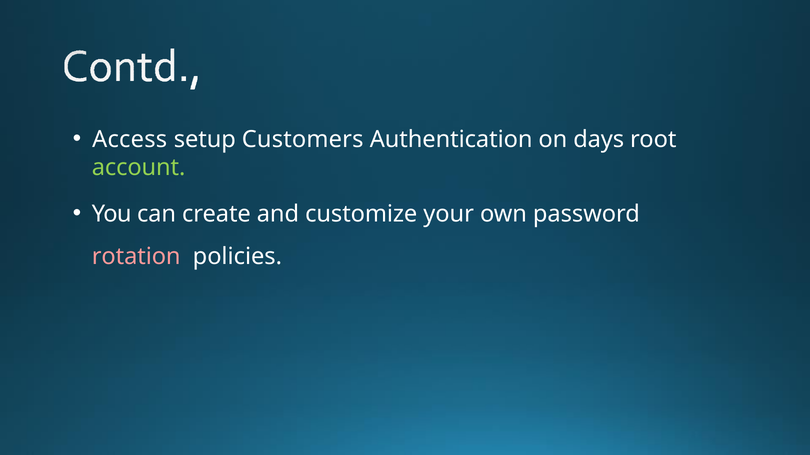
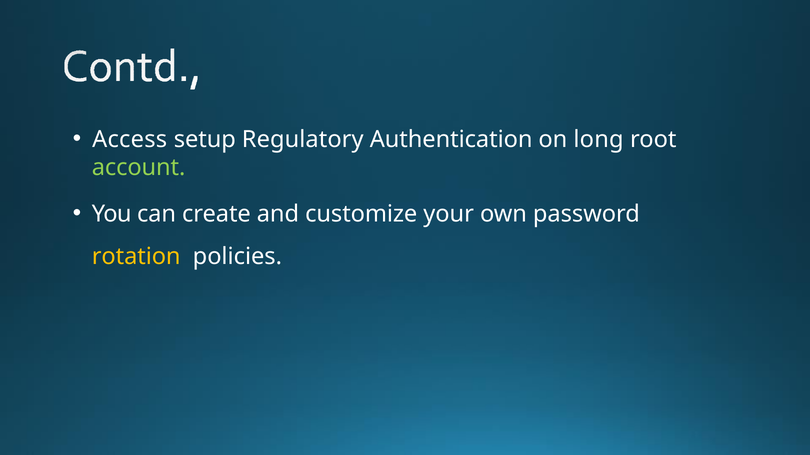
Customers: Customers -> Regulatory
days: days -> long
rotation colour: pink -> yellow
